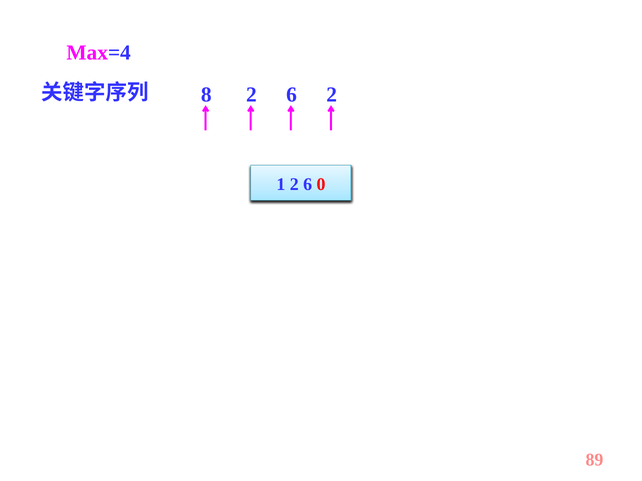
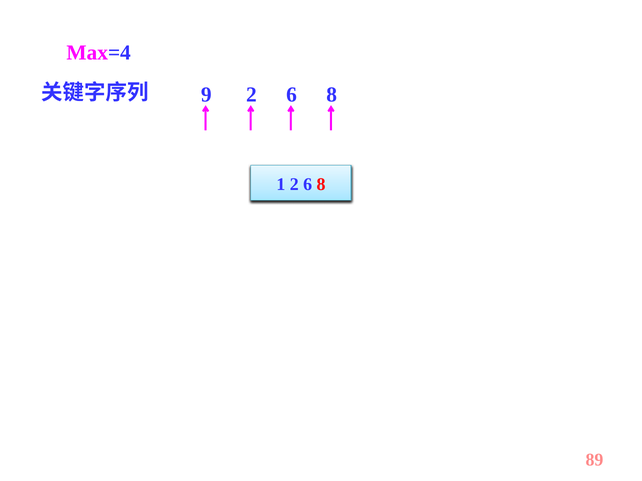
8: 8 -> 9
2 at (332, 95): 2 -> 8
0 at (321, 184): 0 -> 8
